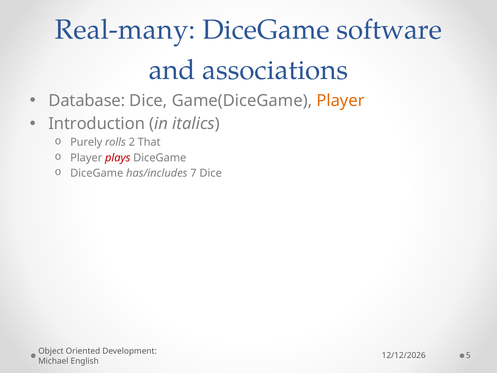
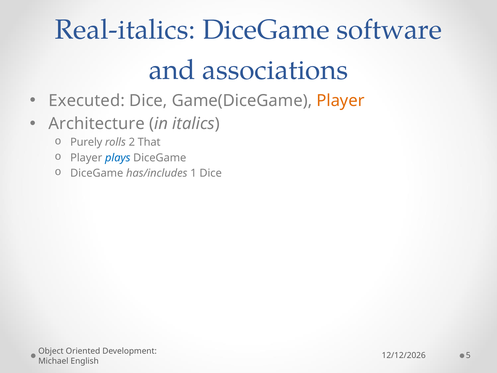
Real-many: Real-many -> Real-italics
Database: Database -> Executed
Introduction: Introduction -> Architecture
plays colour: red -> blue
7: 7 -> 1
